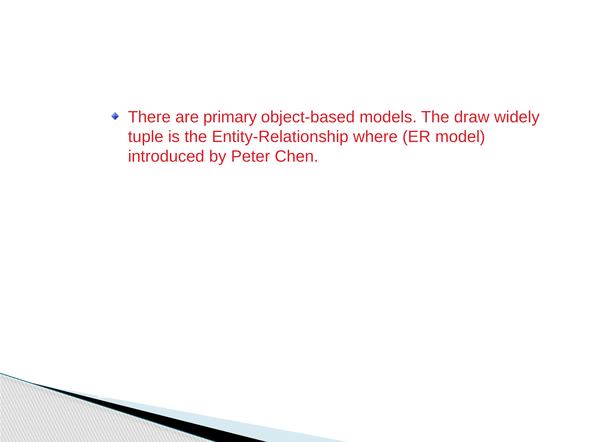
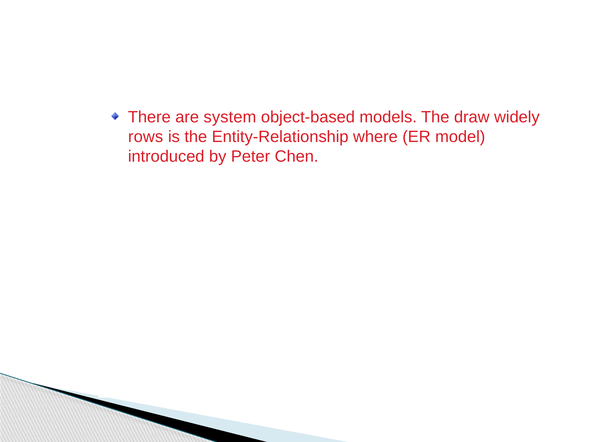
primary: primary -> system
tuple: tuple -> rows
